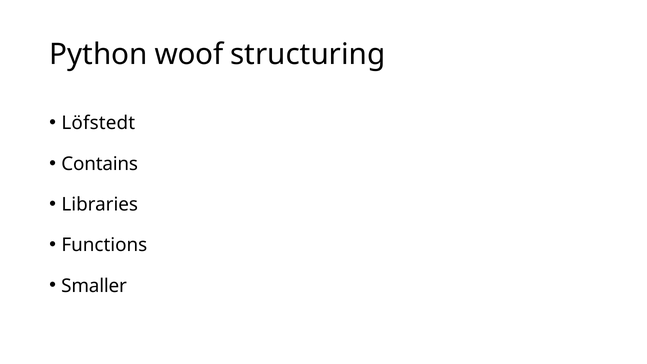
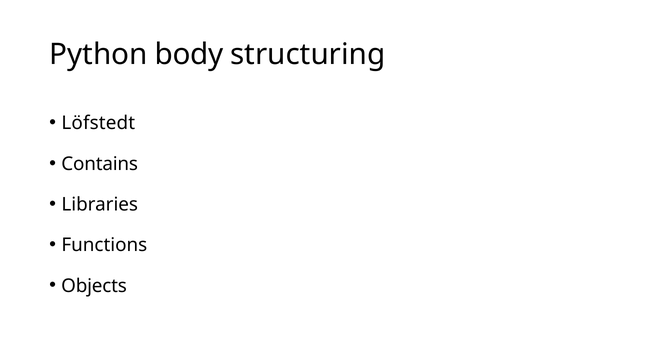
woof: woof -> body
Smaller: Smaller -> Objects
